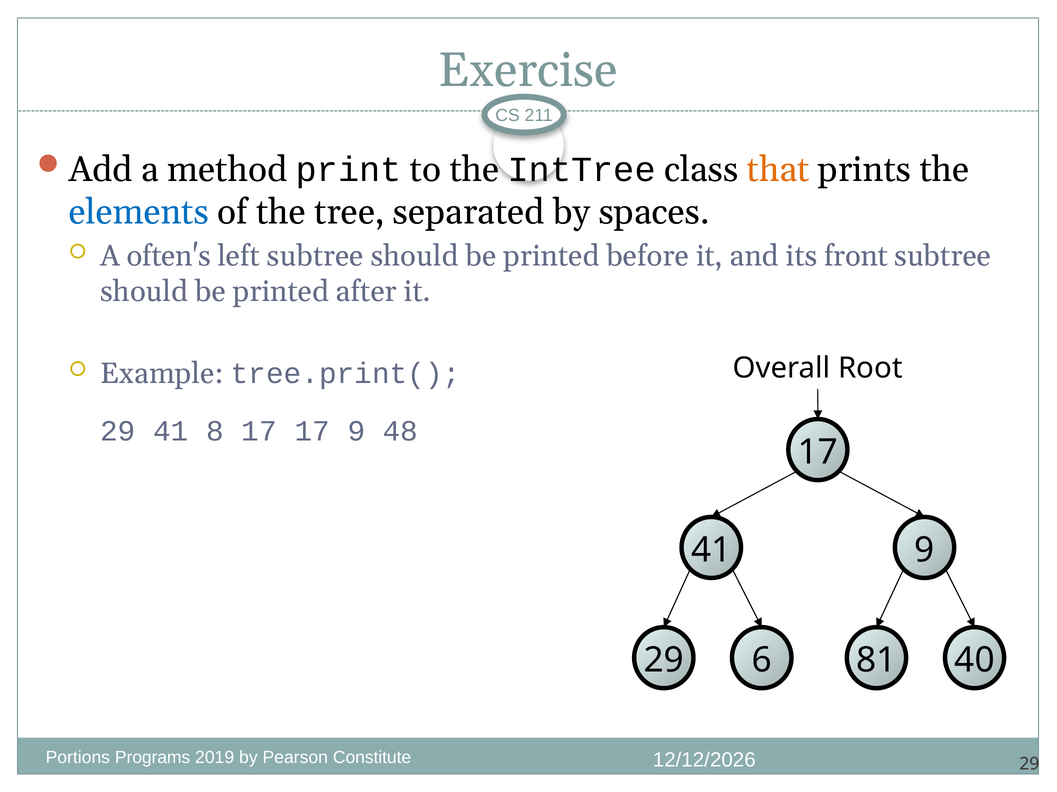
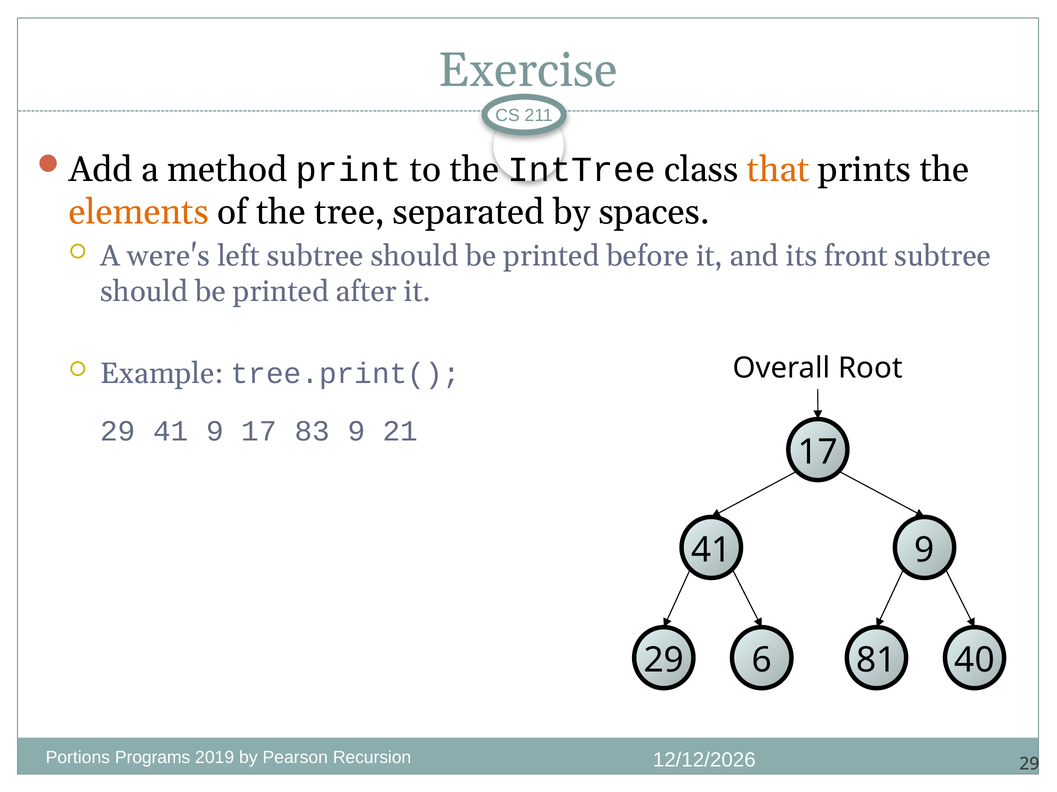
elements colour: blue -> orange
often's: often's -> were's
41 8: 8 -> 9
17 17: 17 -> 83
48: 48 -> 21
Constitute: Constitute -> Recursion
